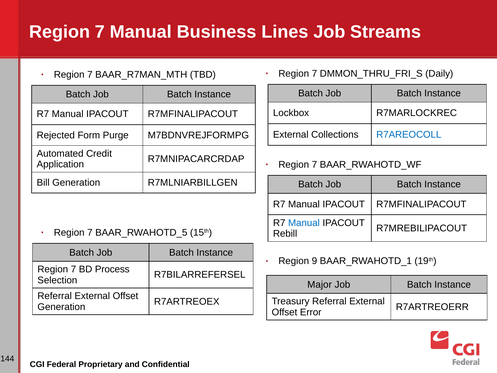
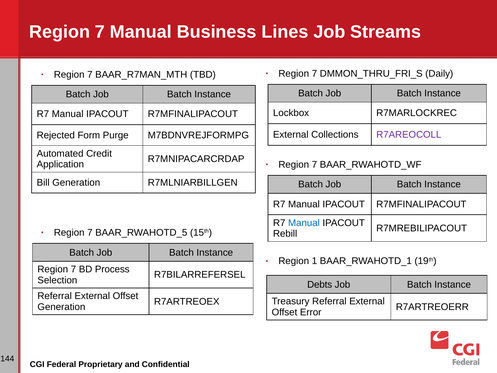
R7AREOCOLL colour: blue -> purple
9: 9 -> 1
Major: Major -> Debts
